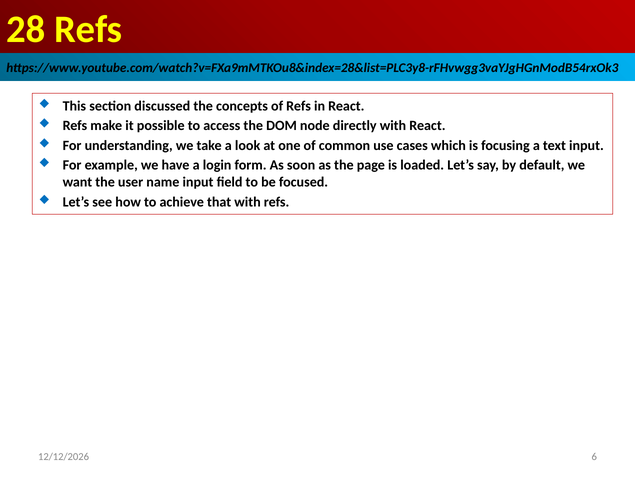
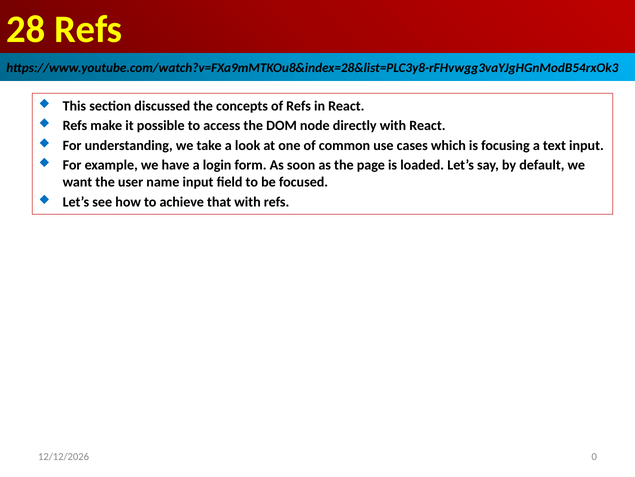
6: 6 -> 0
